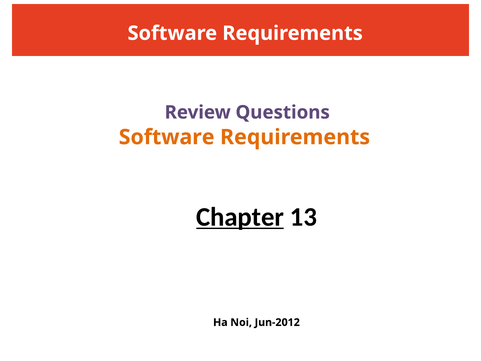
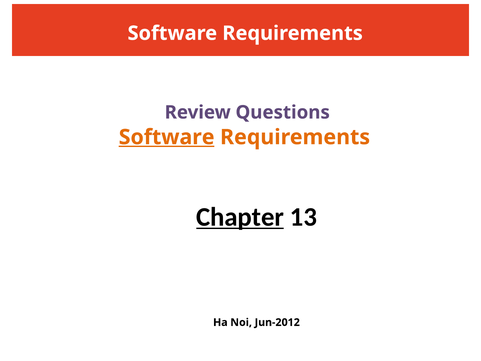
Software at (167, 137) underline: none -> present
